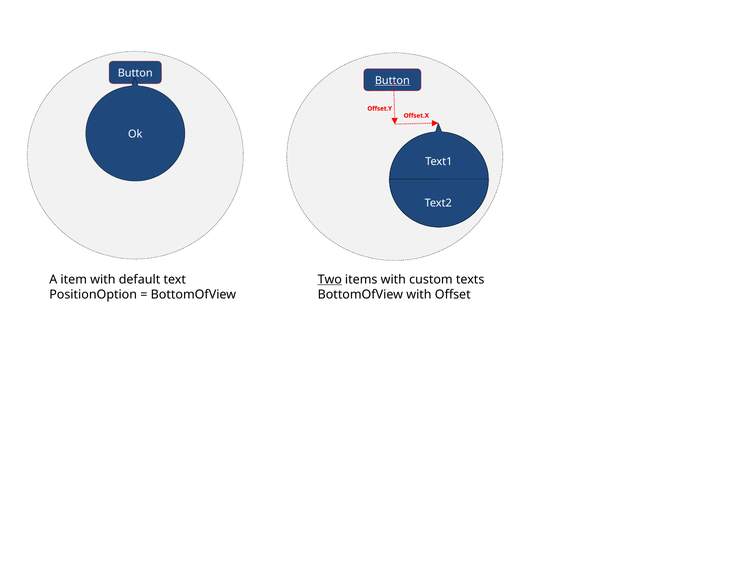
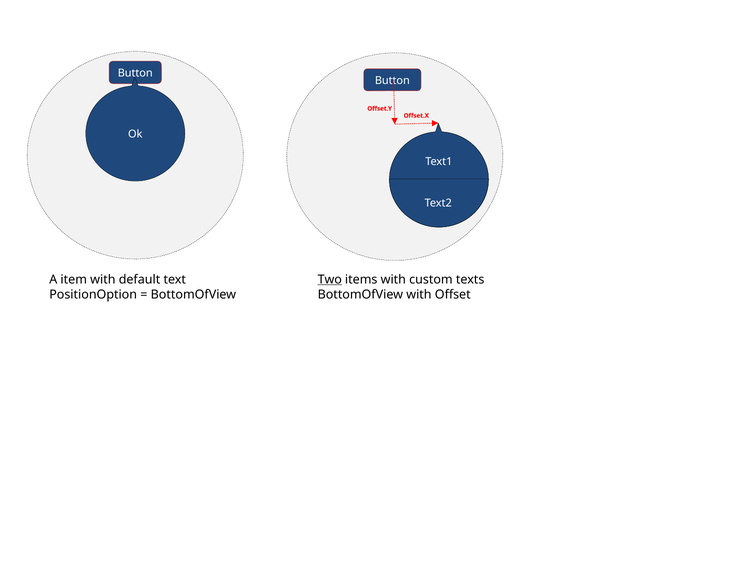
Button at (392, 81) underline: present -> none
